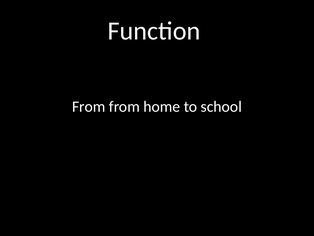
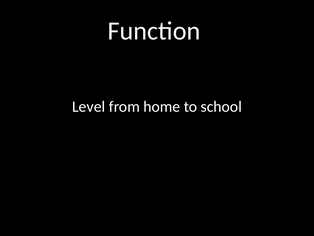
From at (89, 106): From -> Level
